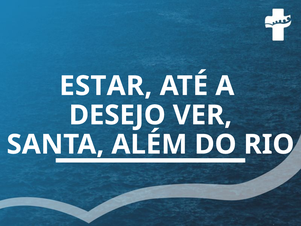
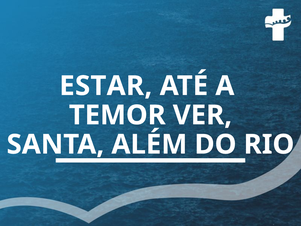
DESEJO: DESEJO -> TEMOR
